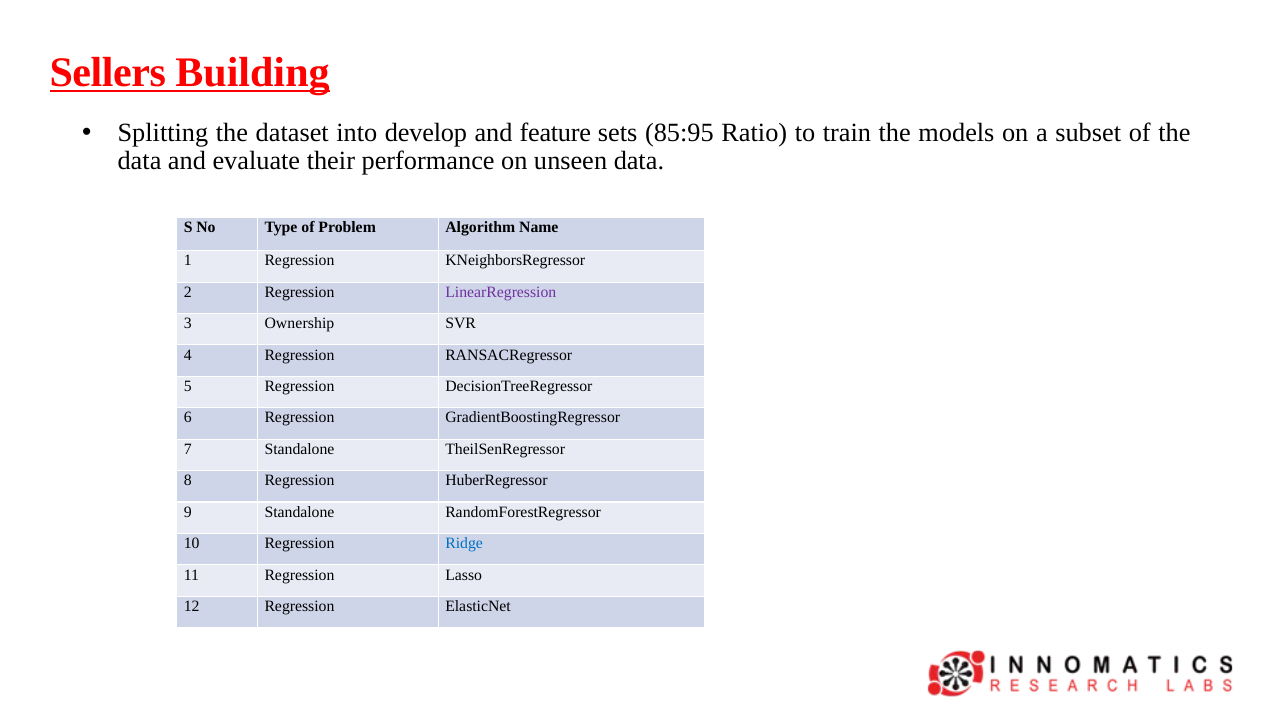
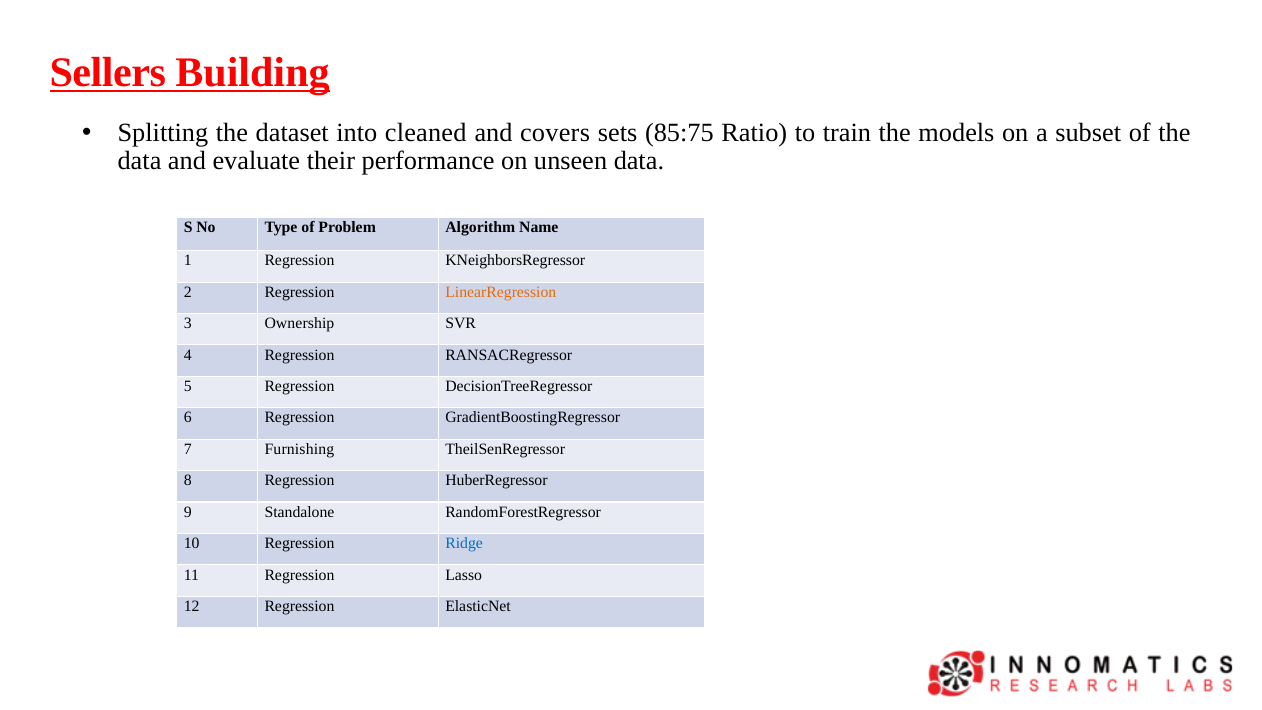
develop: develop -> cleaned
feature: feature -> covers
85:95: 85:95 -> 85:75
LinearRegression colour: purple -> orange
7 Standalone: Standalone -> Furnishing
